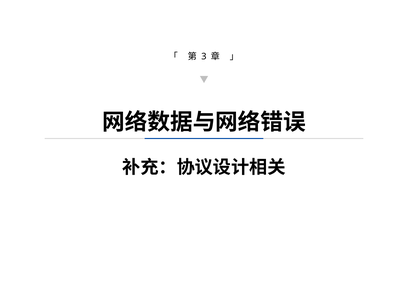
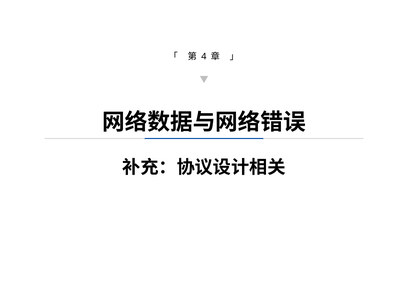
3: 3 -> 4
